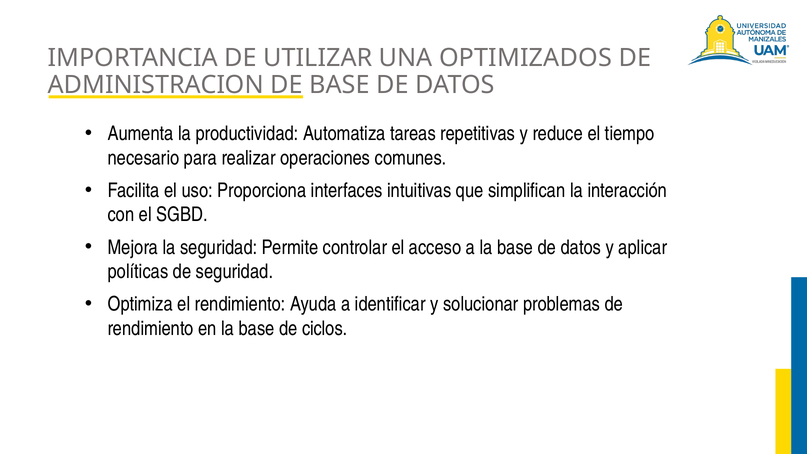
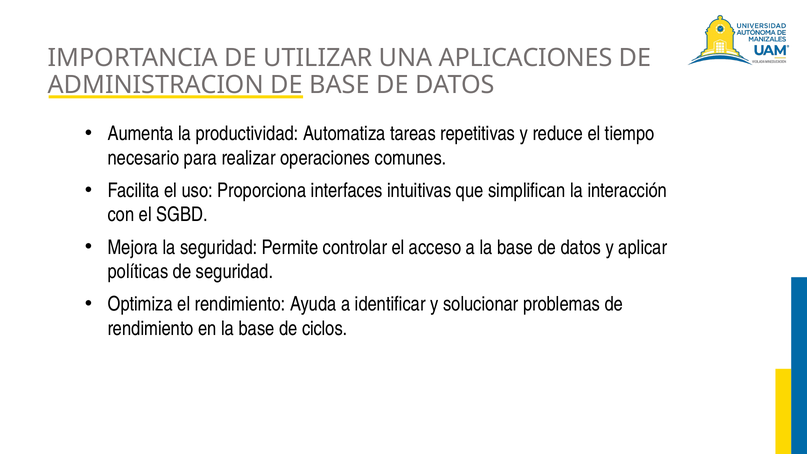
OPTIMIZADOS: OPTIMIZADOS -> APLICACIONES
